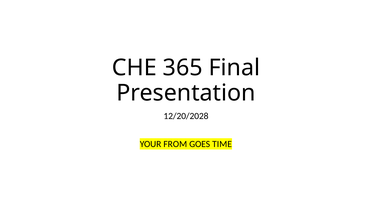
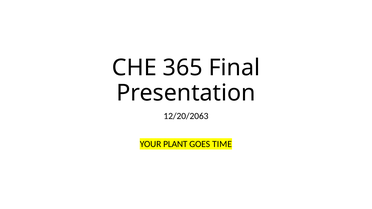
12/20/2028: 12/20/2028 -> 12/20/2063
FROM: FROM -> PLANT
